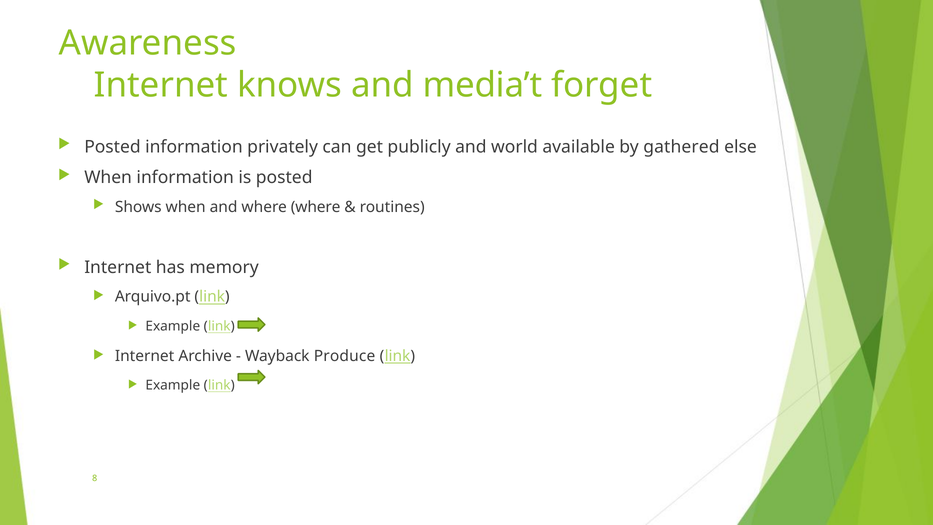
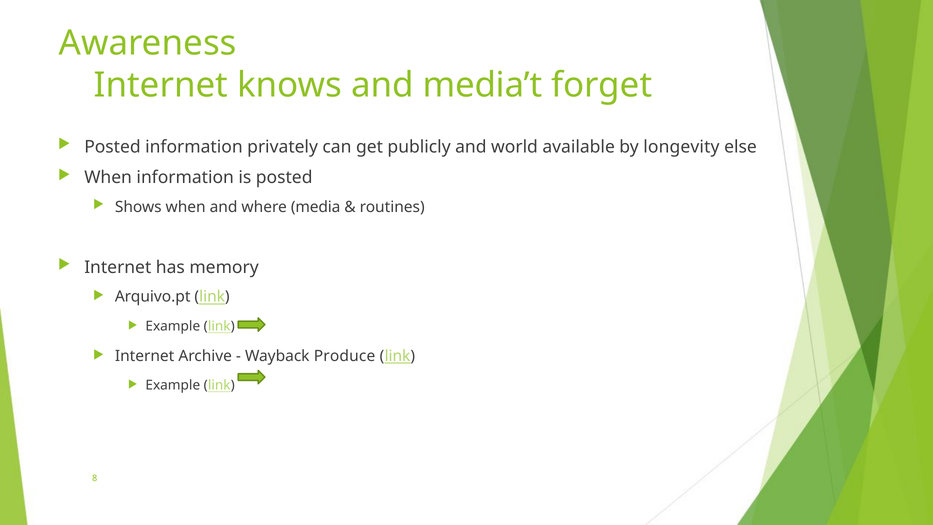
gathered: gathered -> longevity
where where: where -> media
